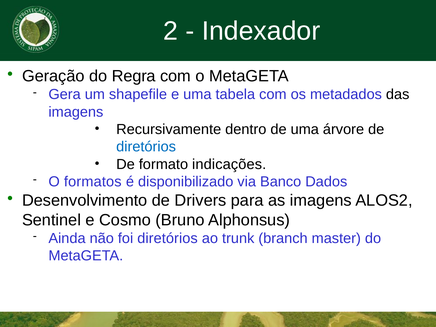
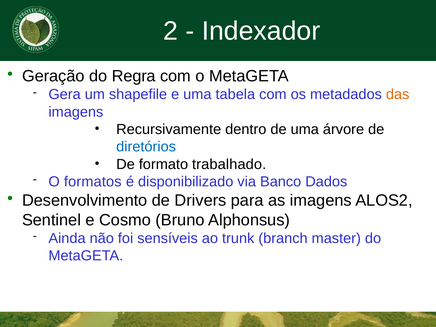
das colour: black -> orange
indicações: indicações -> trabalhado
foi diretórios: diretórios -> sensíveis
